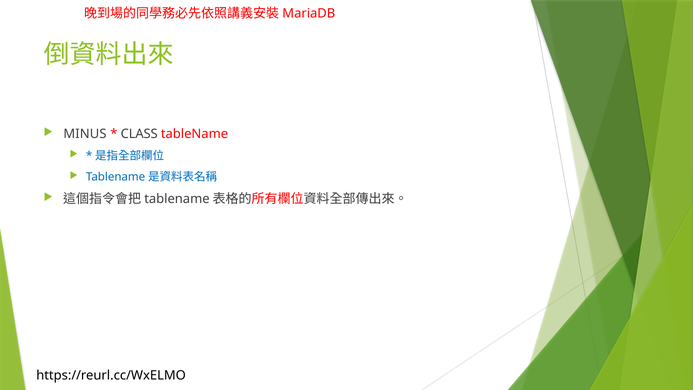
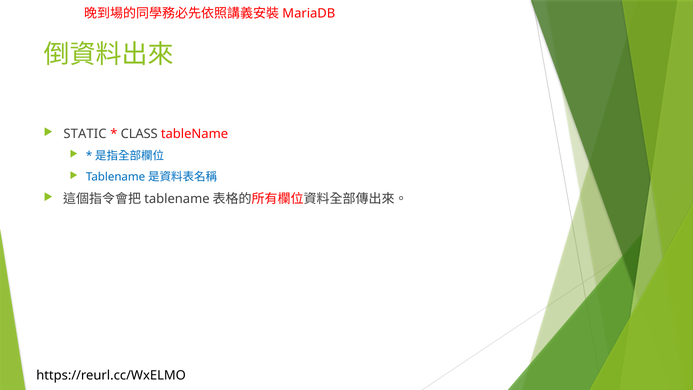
MINUS: MINUS -> STATIC
